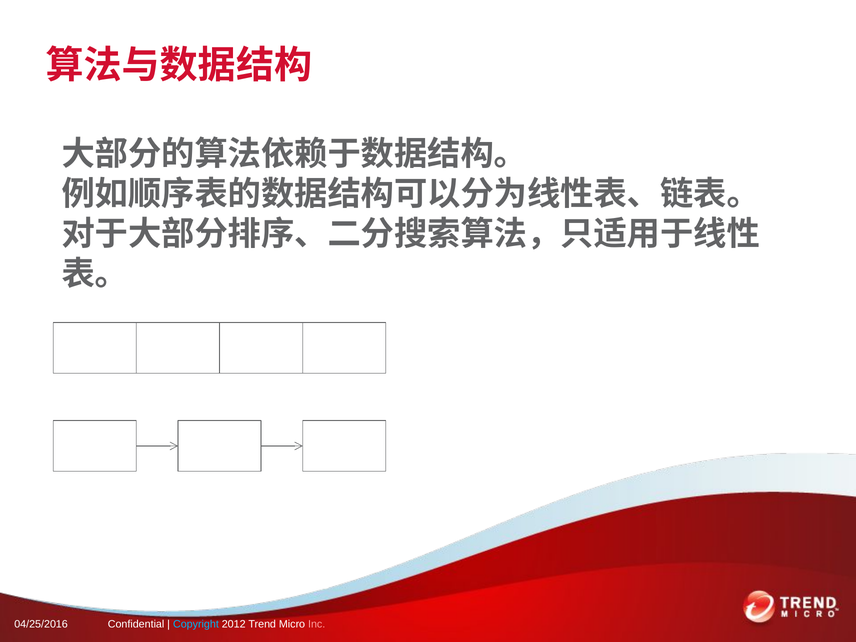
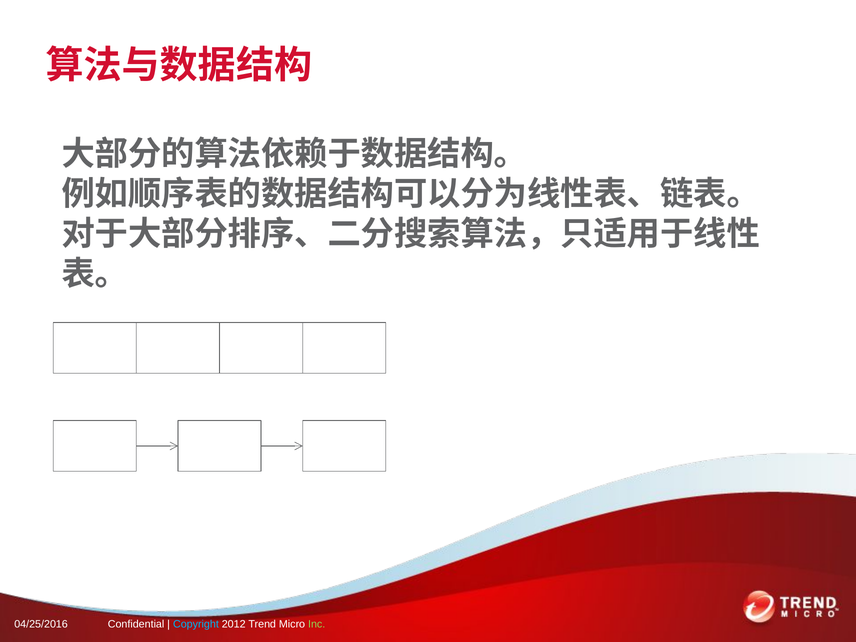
Inc colour: pink -> light green
